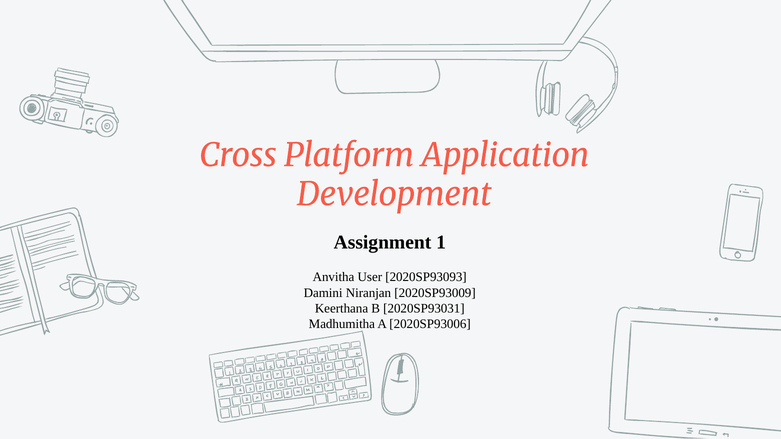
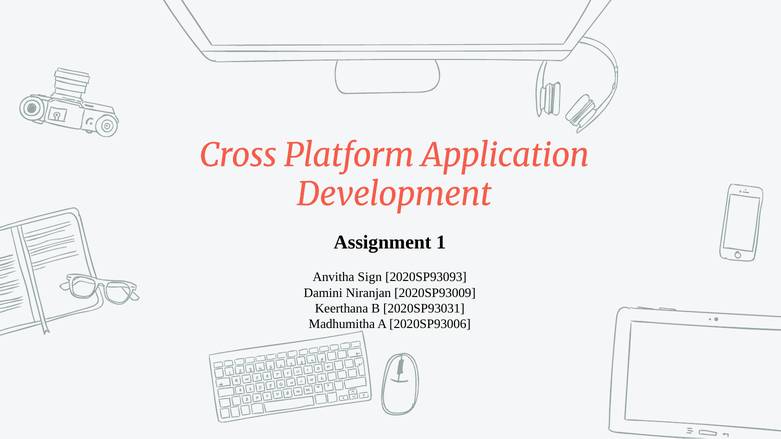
User: User -> Sign
